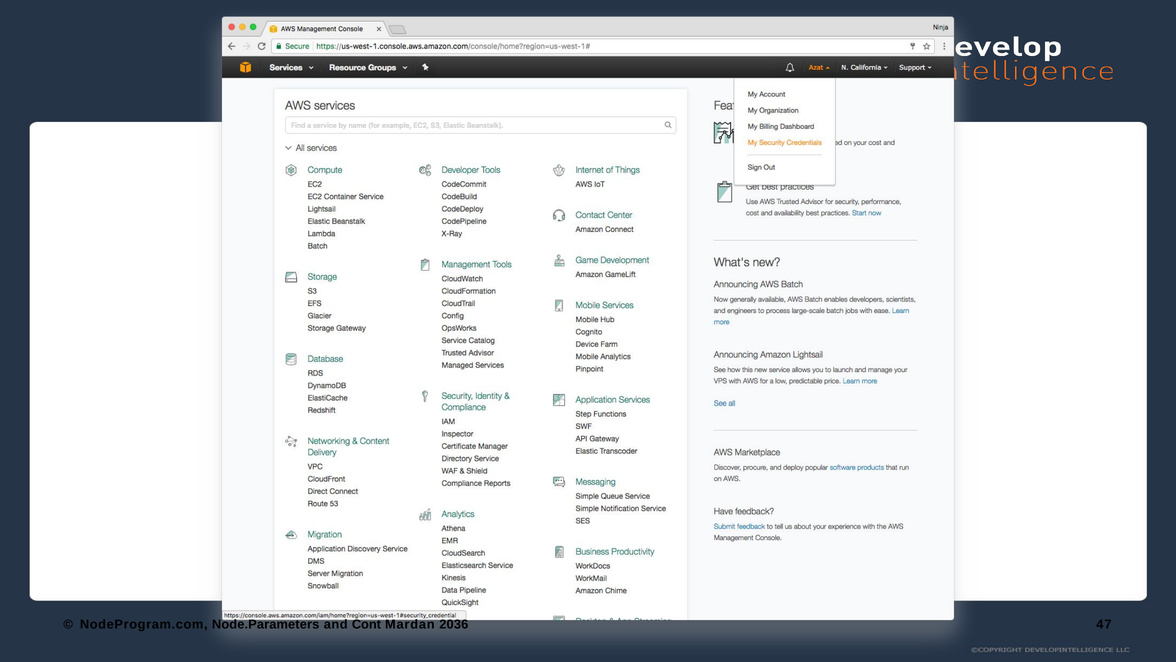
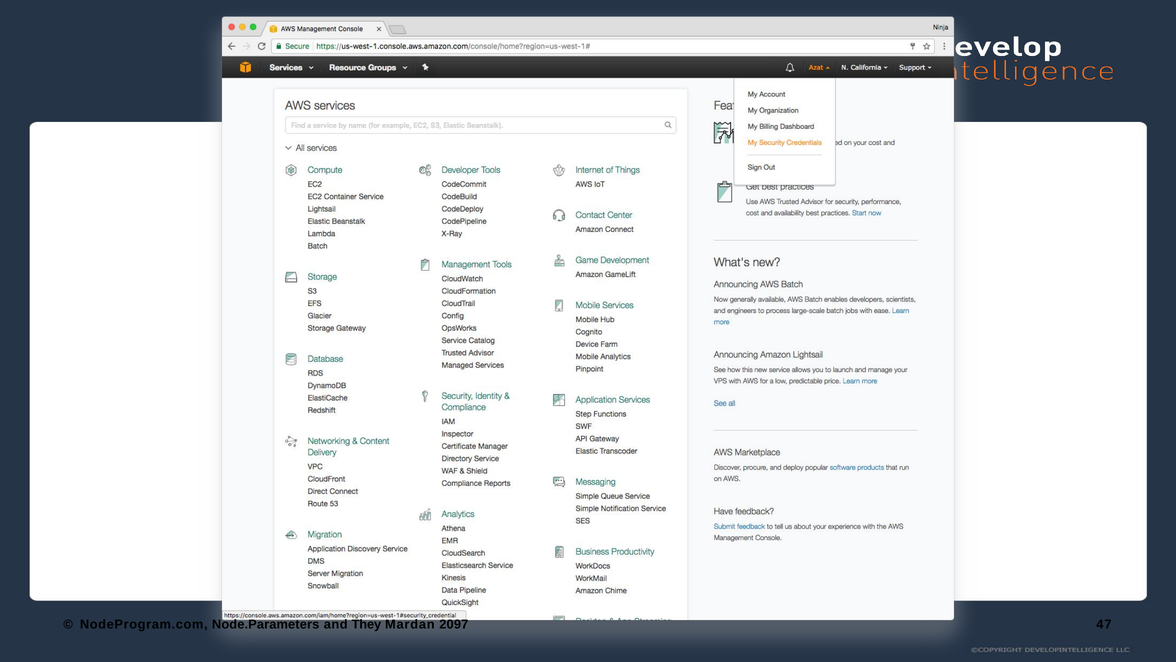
Cont: Cont -> They
2036: 2036 -> 2097
